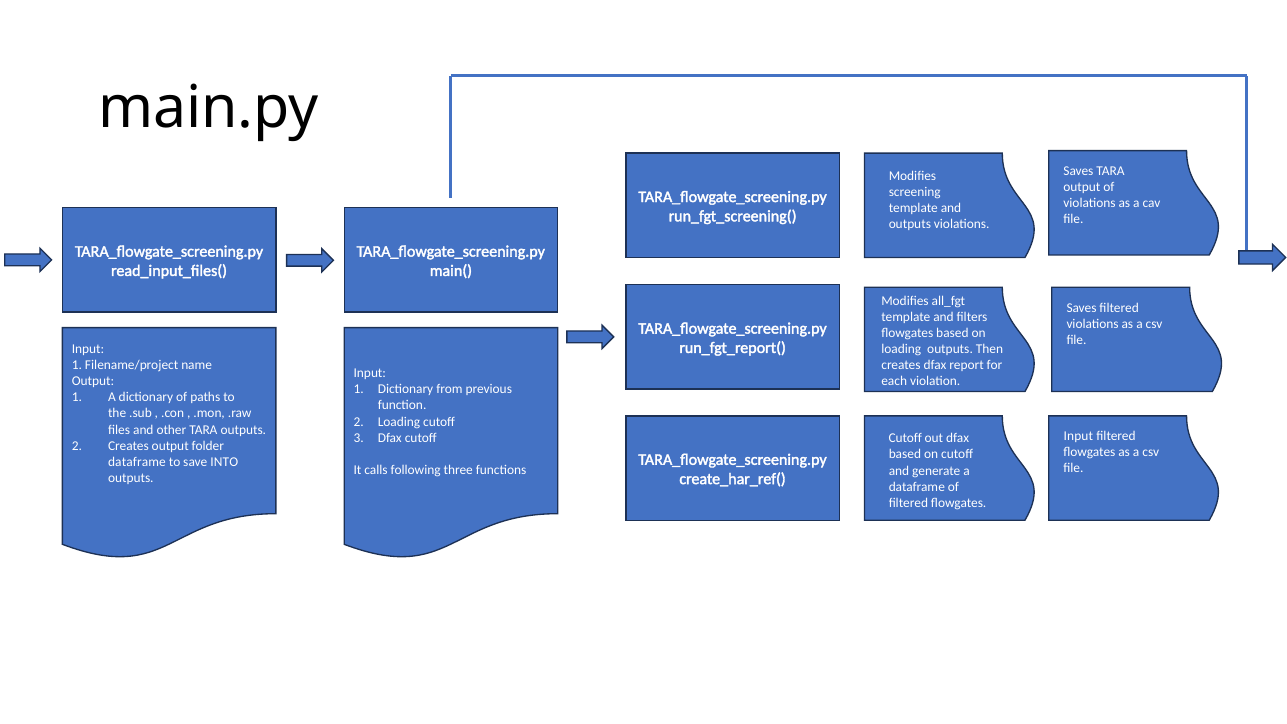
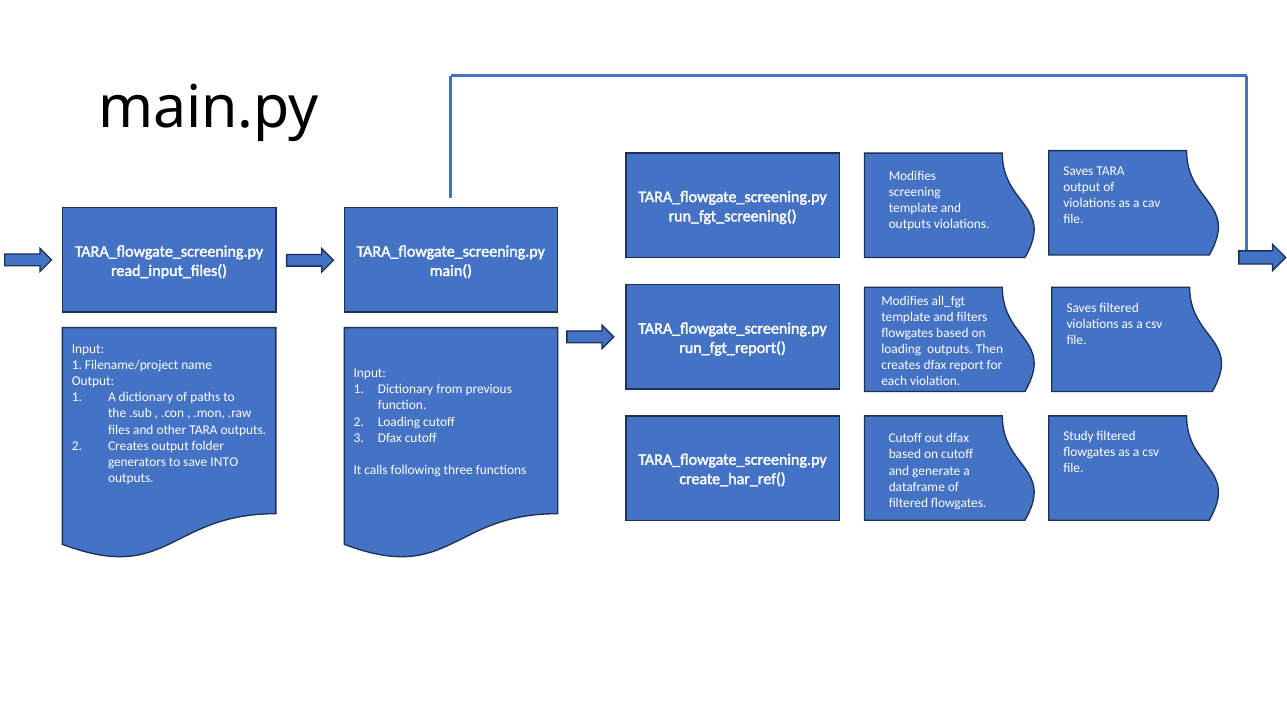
Input at (1078, 436): Input -> Study
dataframe at (137, 462): dataframe -> generators
